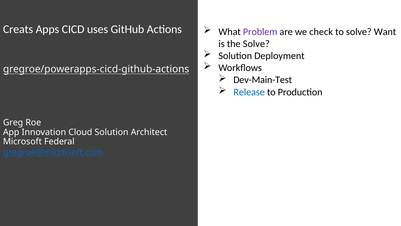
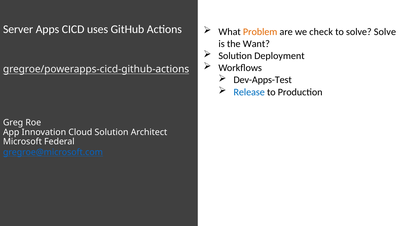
Creats: Creats -> Server
Problem colour: purple -> orange
solve Want: Want -> Solve
the Solve: Solve -> Want
Dev-Main-Test: Dev-Main-Test -> Dev-Apps-Test
